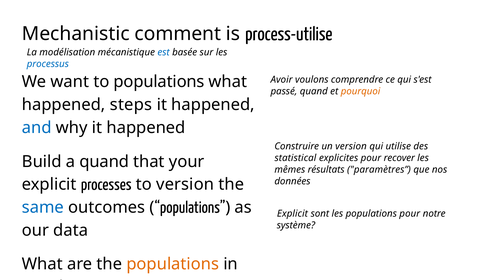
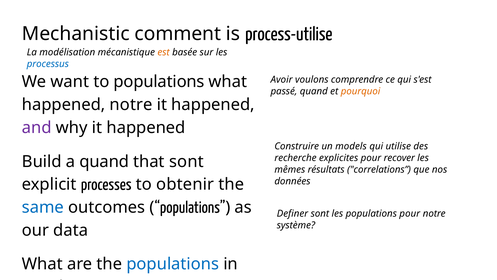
est colour: blue -> orange
happened steps: steps -> notre
and colour: blue -> purple
un version: version -> models
statistical: statistical -> recherche
that your: your -> sont
paramètres: paramètres -> correlations
to version: version -> obtenir
Explicit at (292, 213): Explicit -> Definer
populations at (173, 264) colour: orange -> blue
